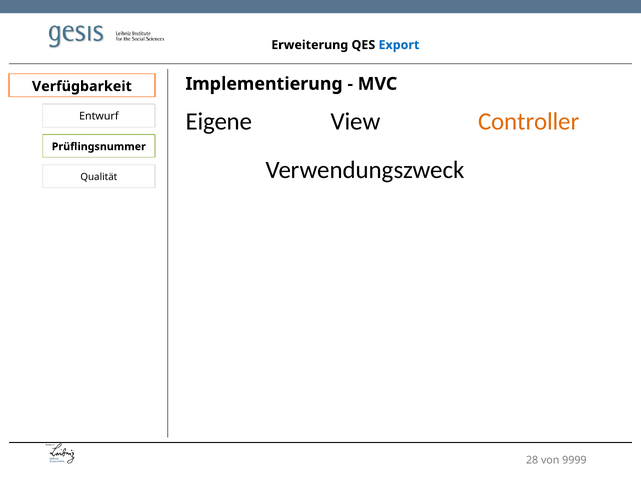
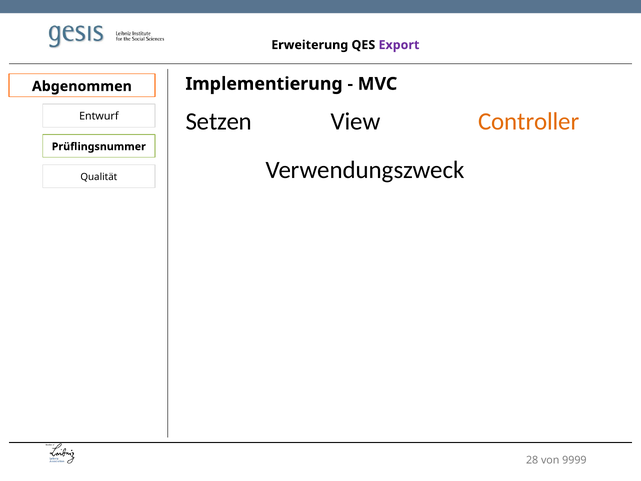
Export colour: blue -> purple
Verfügbarkeit: Verfügbarkeit -> Abgenommen
Eigene: Eigene -> Setzen
